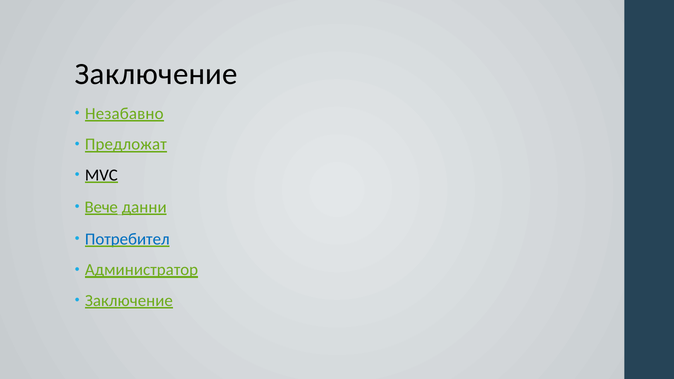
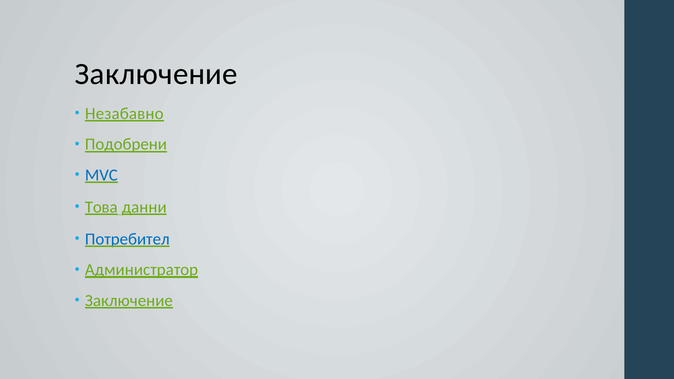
Предложат: Предложат -> Подобрени
MVC colour: black -> blue
Вече: Вече -> Това
